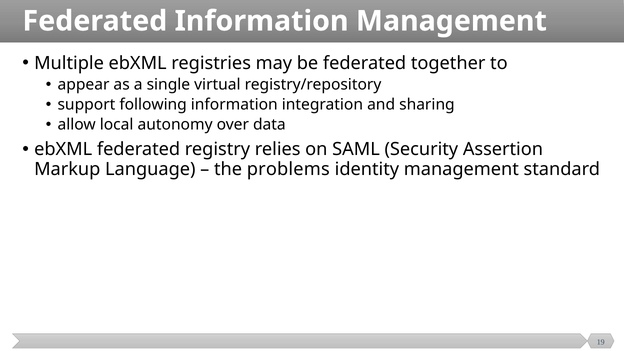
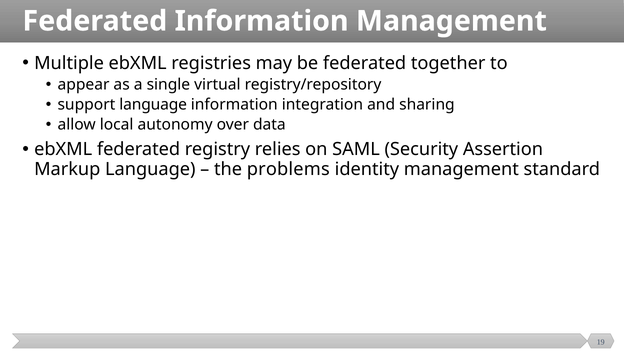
support following: following -> language
